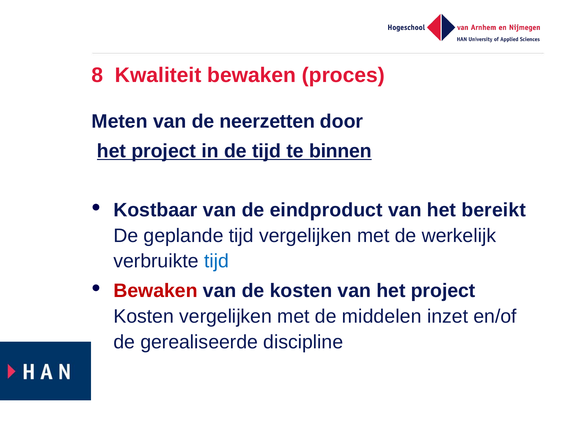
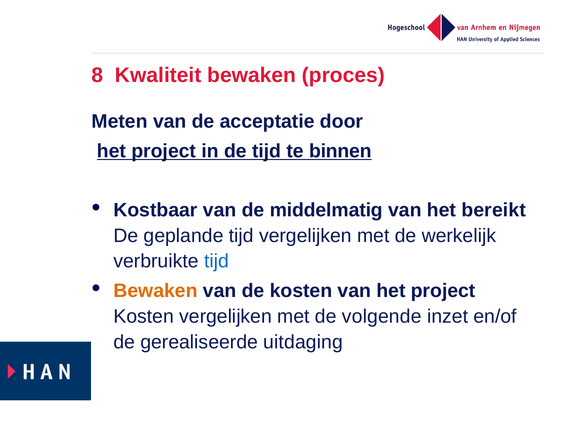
neerzetten: neerzetten -> acceptatie
eindproduct: eindproduct -> middelmatig
Bewaken at (156, 290) colour: red -> orange
middelen: middelen -> volgende
discipline: discipline -> uitdaging
